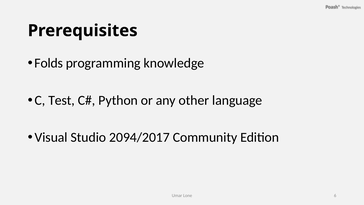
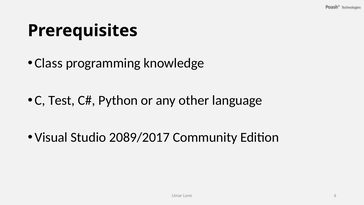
Folds: Folds -> Class
2094/2017: 2094/2017 -> 2089/2017
